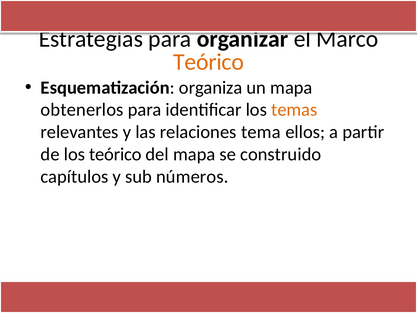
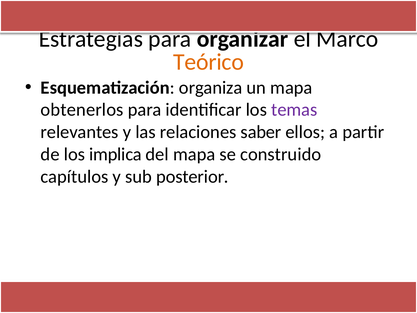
temas colour: orange -> purple
tema: tema -> saber
los teórico: teórico -> implica
números: números -> posterior
